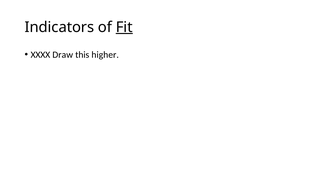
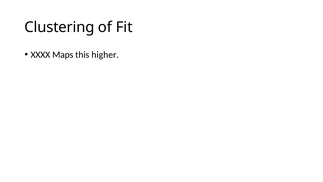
Indicators: Indicators -> Clustering
Fit underline: present -> none
Draw: Draw -> Maps
